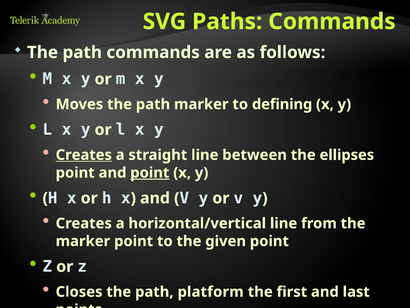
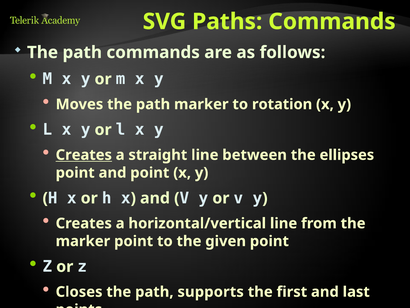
defining: defining -> rotation
point at (150, 172) underline: present -> none
platform: platform -> supports
